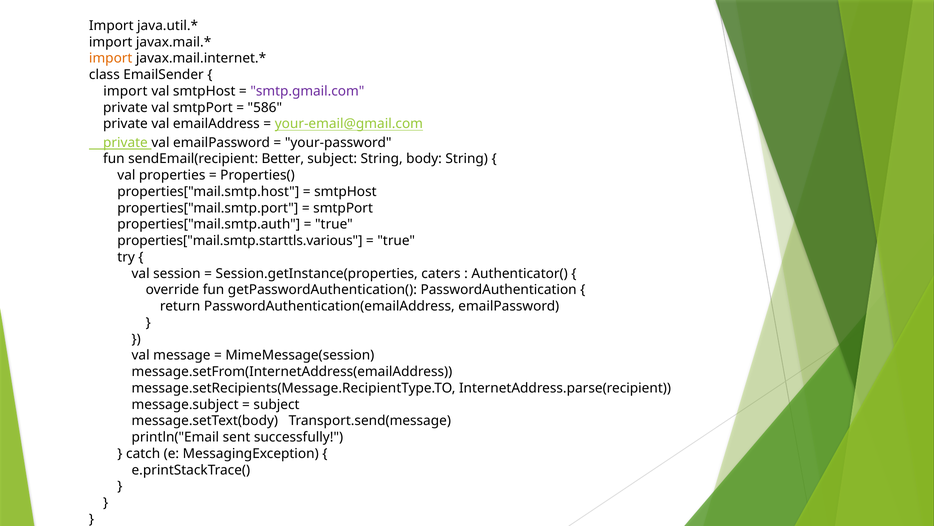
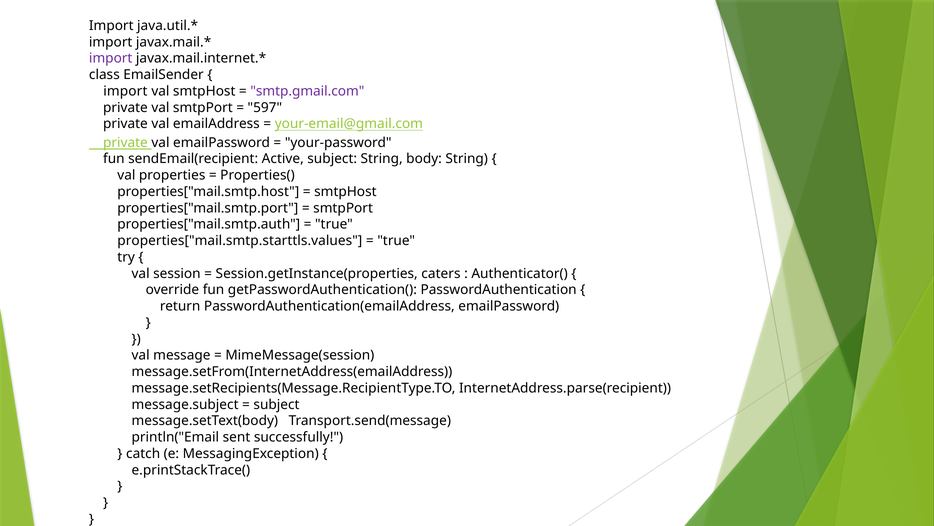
import at (111, 58) colour: orange -> purple
586: 586 -> 597
Better: Better -> Active
properties["mail.smtp.starttls.various: properties["mail.smtp.starttls.various -> properties["mail.smtp.starttls.values
